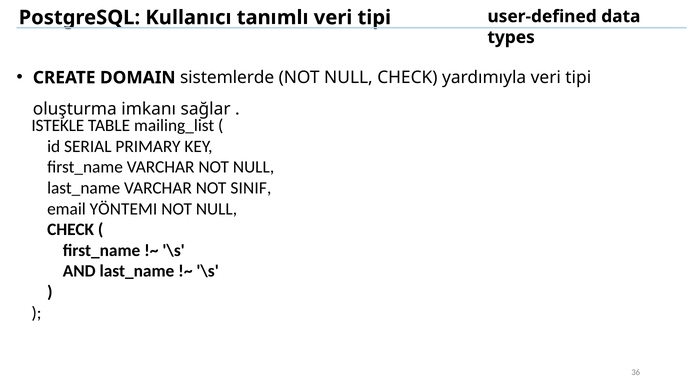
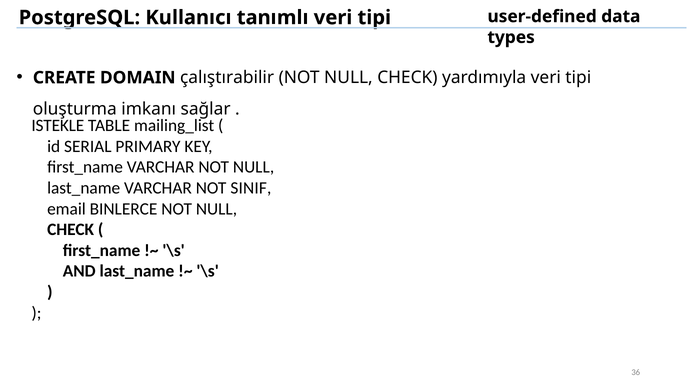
sistemlerde: sistemlerde -> çalıştırabilir
YÖNTEMI: YÖNTEMI -> BINLERCE
